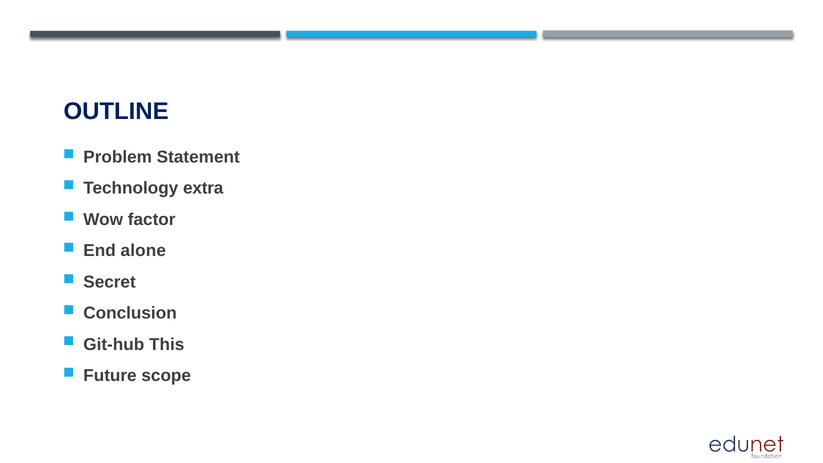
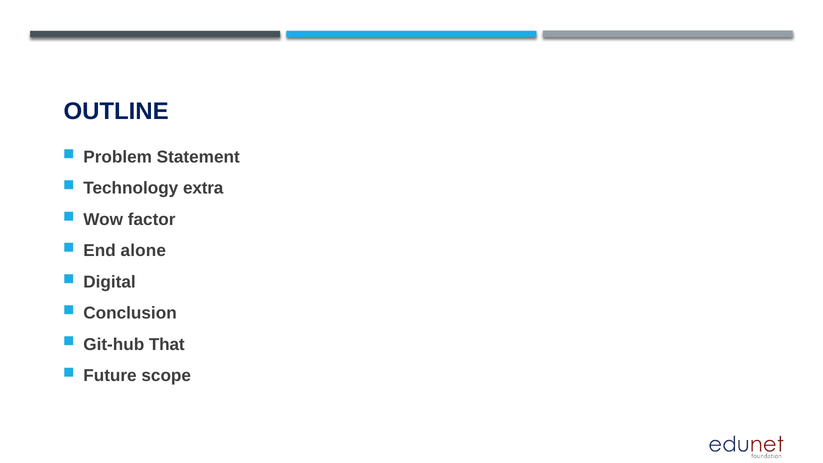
Secret: Secret -> Digital
This: This -> That
